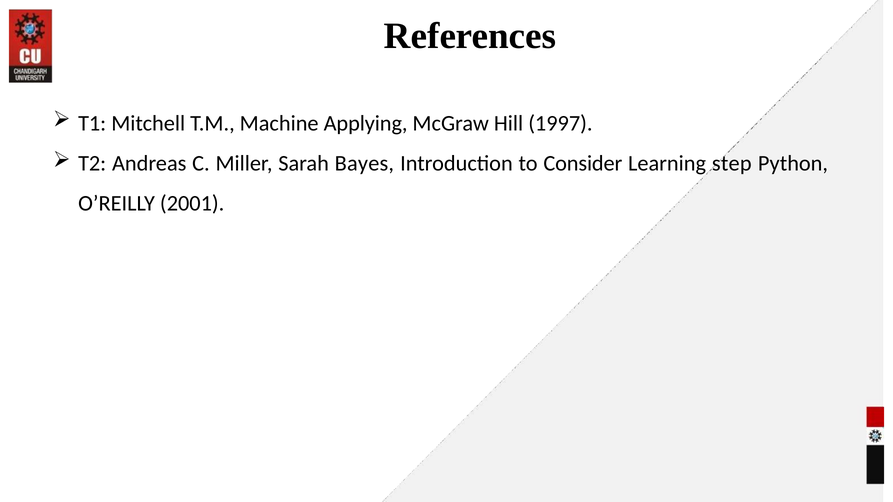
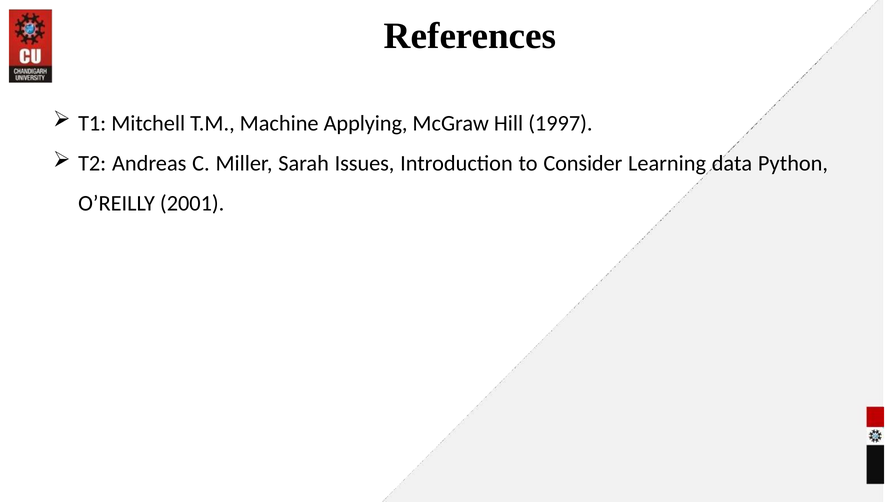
Bayes: Bayes -> Issues
step: step -> data
